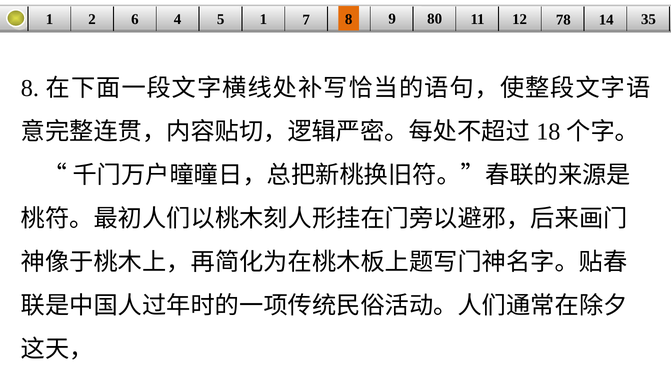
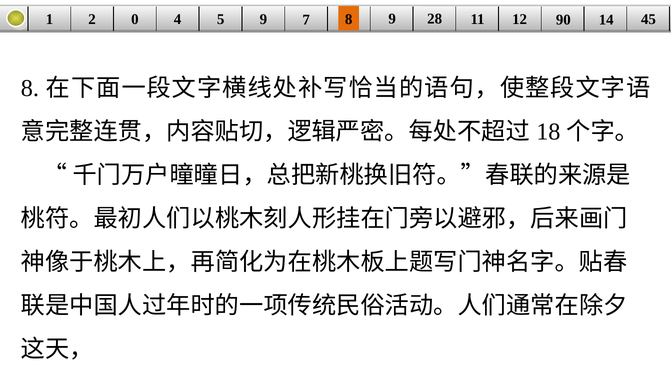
6: 6 -> 0
5 1: 1 -> 9
80: 80 -> 28
78: 78 -> 90
35: 35 -> 45
